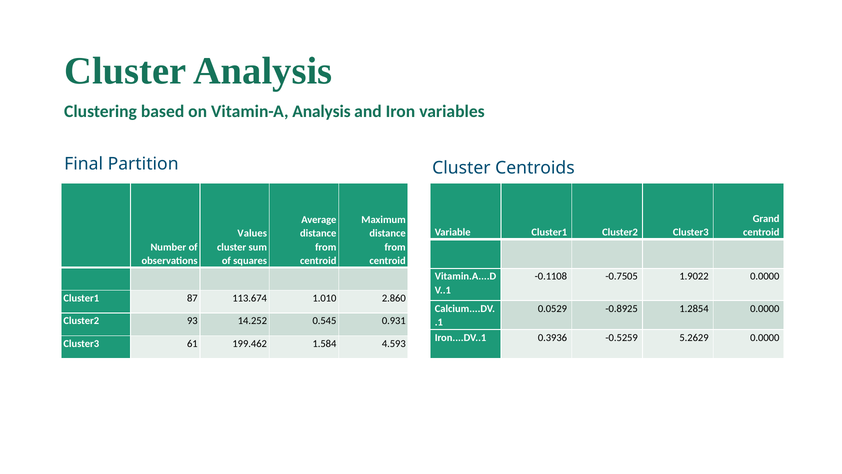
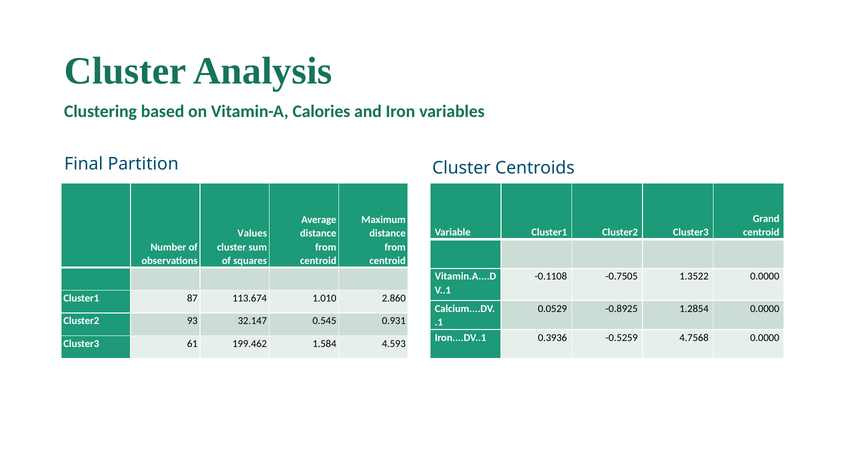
Vitamin-A Analysis: Analysis -> Calories
1.9022: 1.9022 -> 1.3522
14.252: 14.252 -> 32.147
5.2629: 5.2629 -> 4.7568
